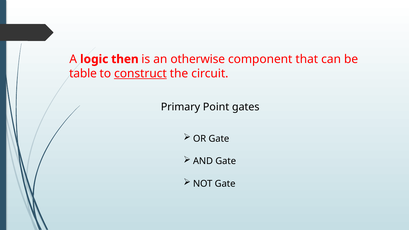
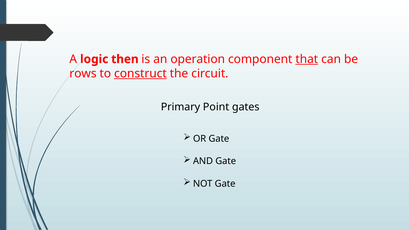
otherwise: otherwise -> operation
that underline: none -> present
table: table -> rows
